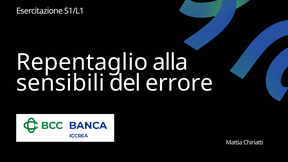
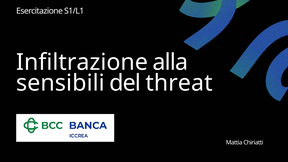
Repentaglio: Repentaglio -> Infiltrazione
errore: errore -> threat
